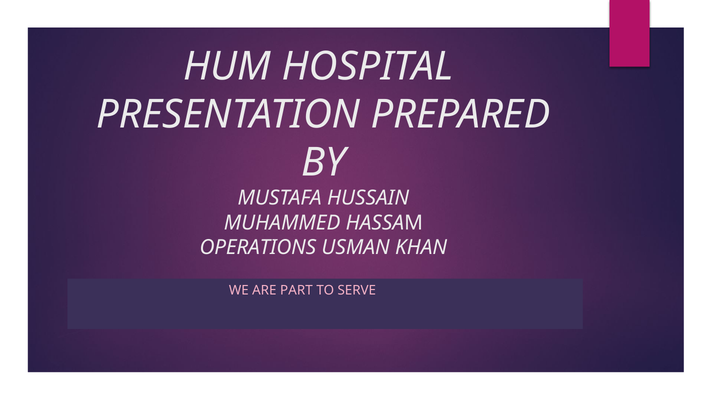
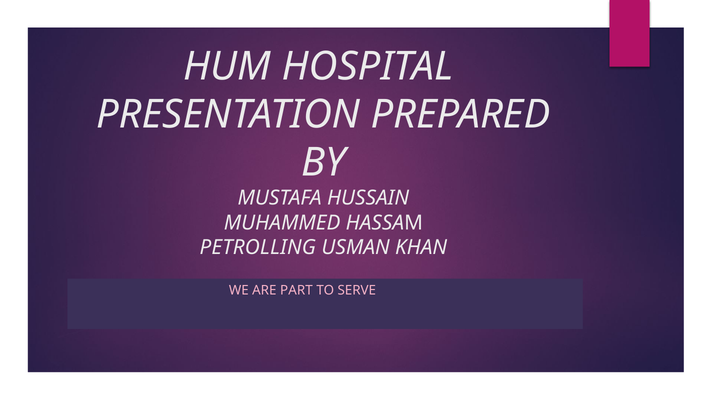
OPERATIONS: OPERATIONS -> PETROLLING
